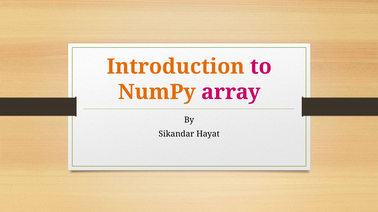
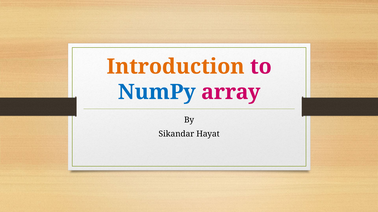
NumPy colour: orange -> blue
